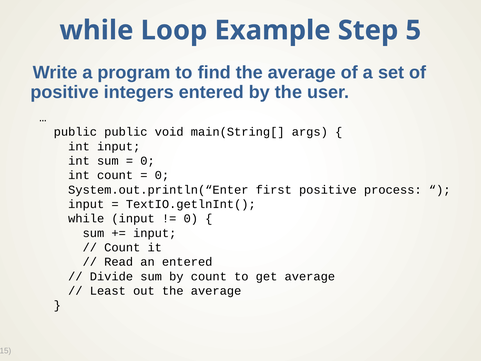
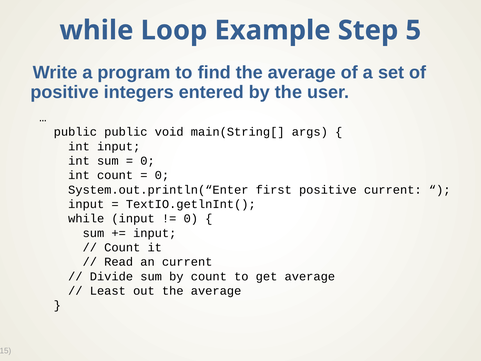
positive process: process -> current
an entered: entered -> current
